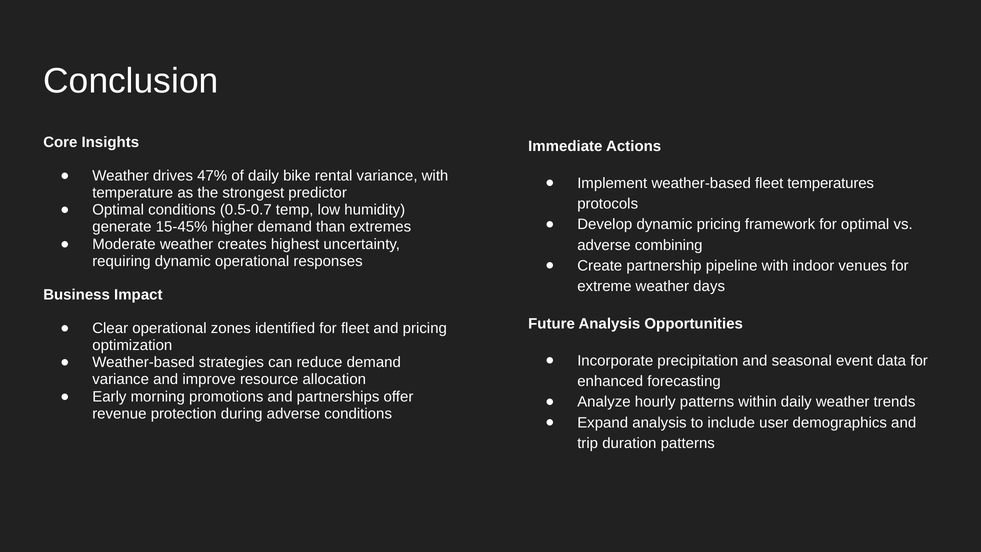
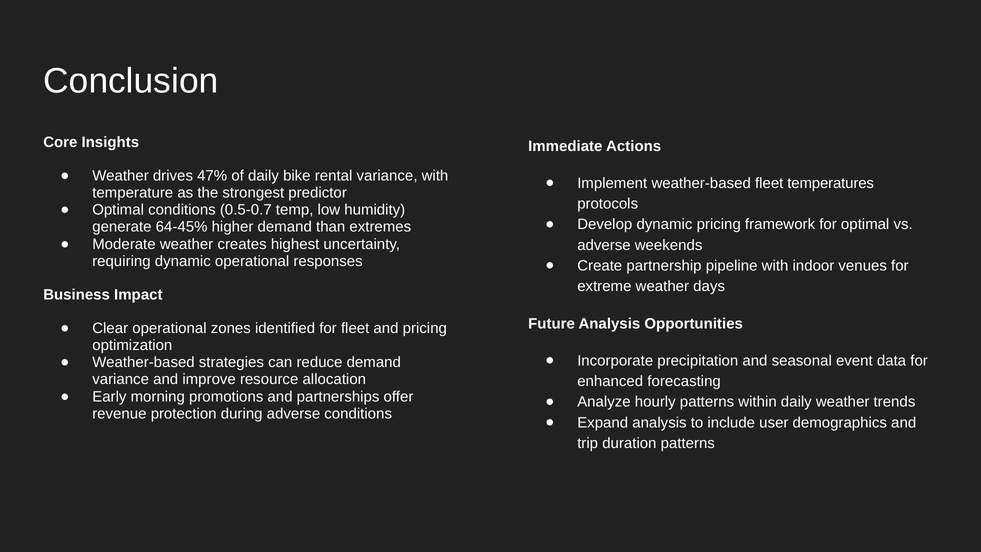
15-45%: 15-45% -> 64-45%
combining: combining -> weekends
